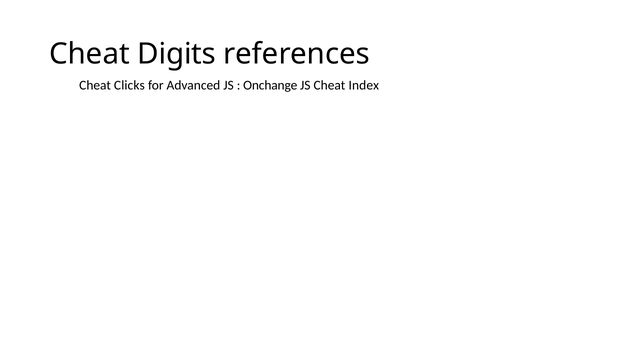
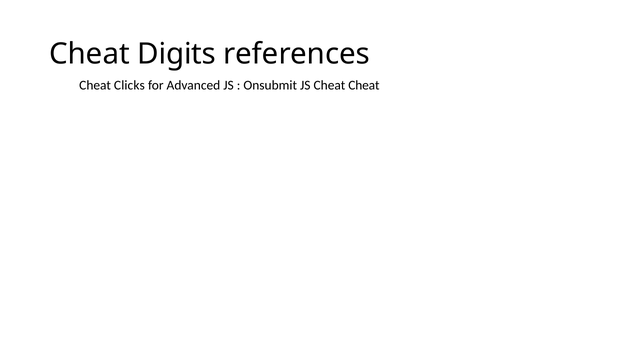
Onchange: Onchange -> Onsubmit
Cheat Index: Index -> Cheat
